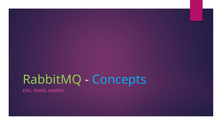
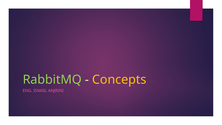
Concepts colour: light blue -> yellow
